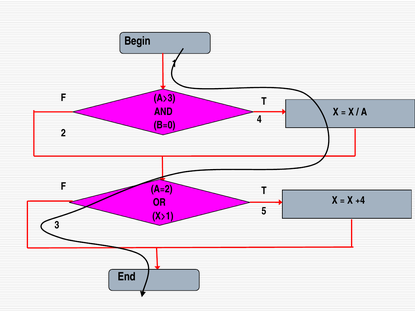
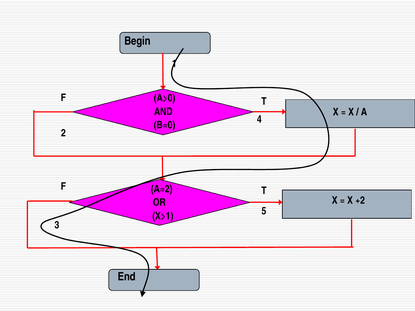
A>3: A>3 -> A>0
+4: +4 -> +2
